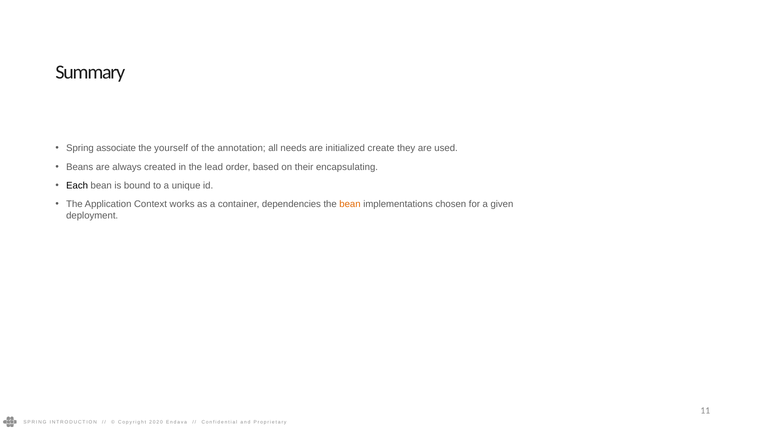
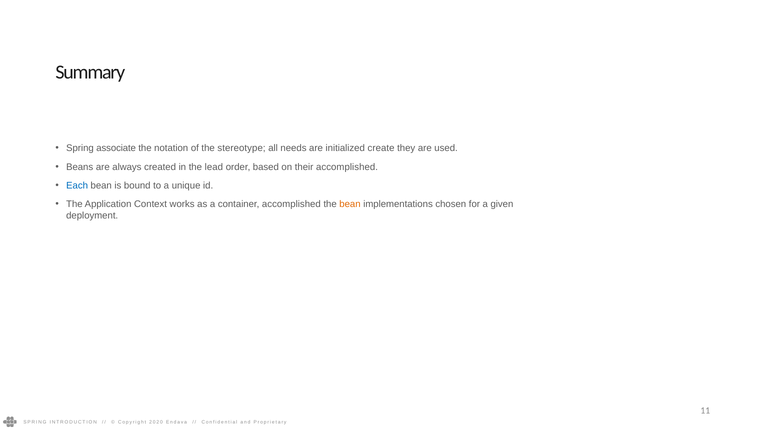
yourself: yourself -> notation
annotation: annotation -> stereotype
their encapsulating: encapsulating -> accomplished
Each colour: black -> blue
container dependencies: dependencies -> accomplished
